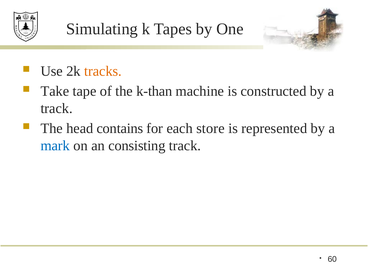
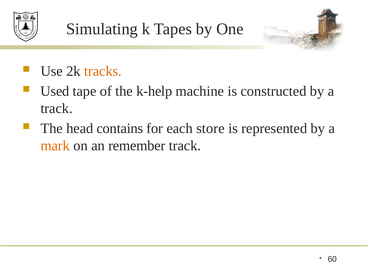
Take: Take -> Used
k-than: k-than -> k-help
mark colour: blue -> orange
consisting: consisting -> remember
